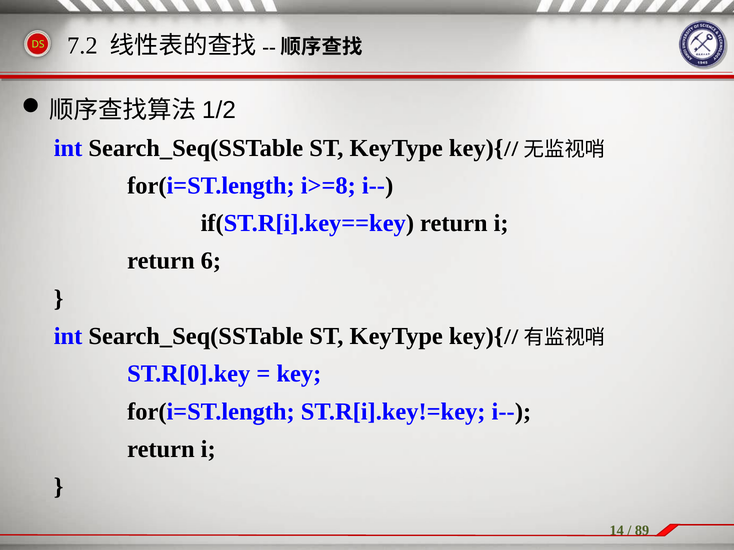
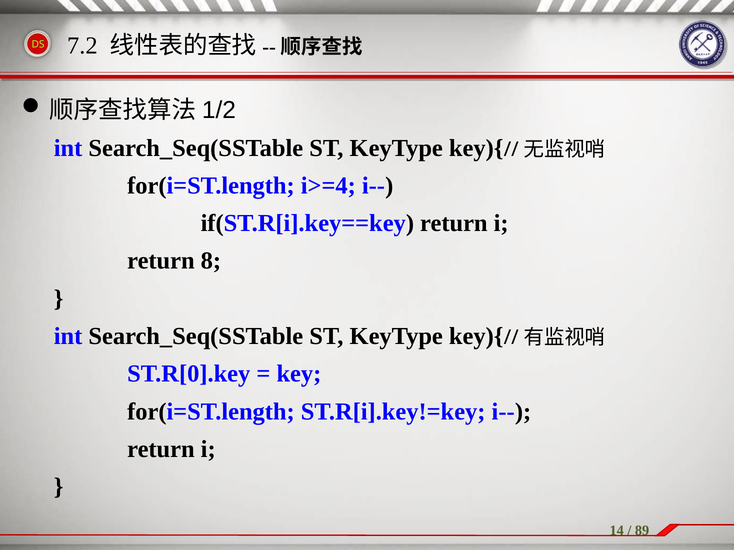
i>=8: i>=8 -> i>=4
6: 6 -> 8
